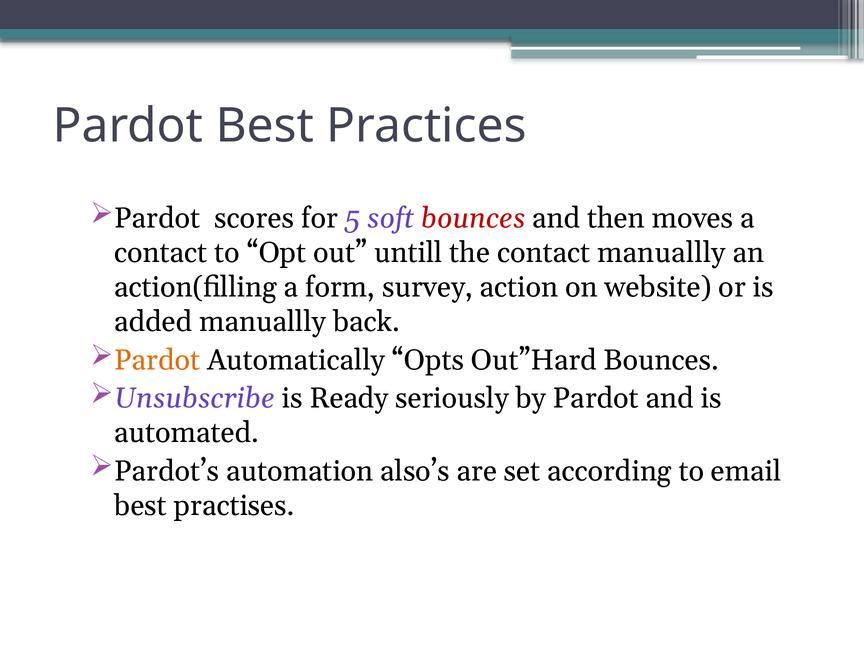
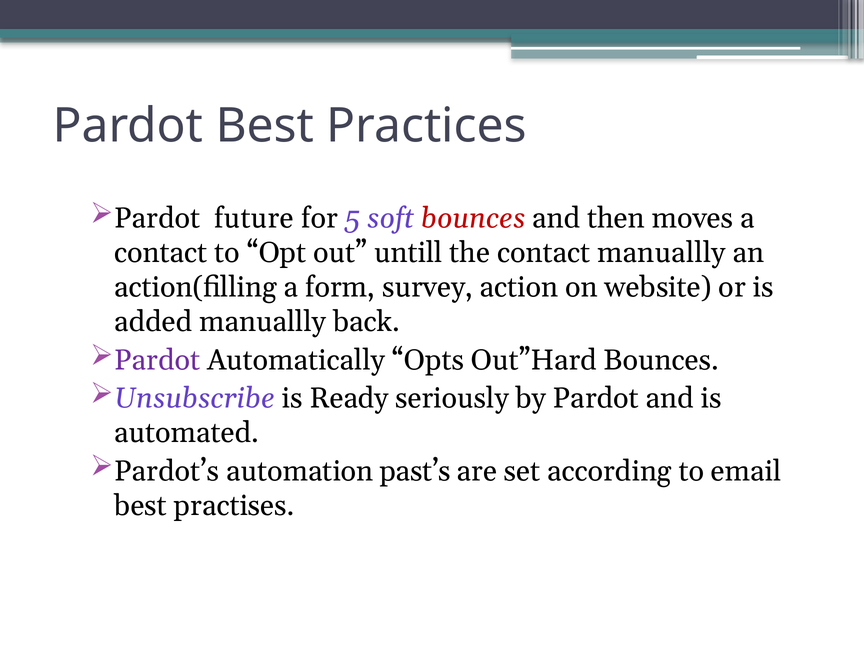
scores: scores -> future
Pardot at (157, 360) colour: orange -> purple
also’s: also’s -> past’s
